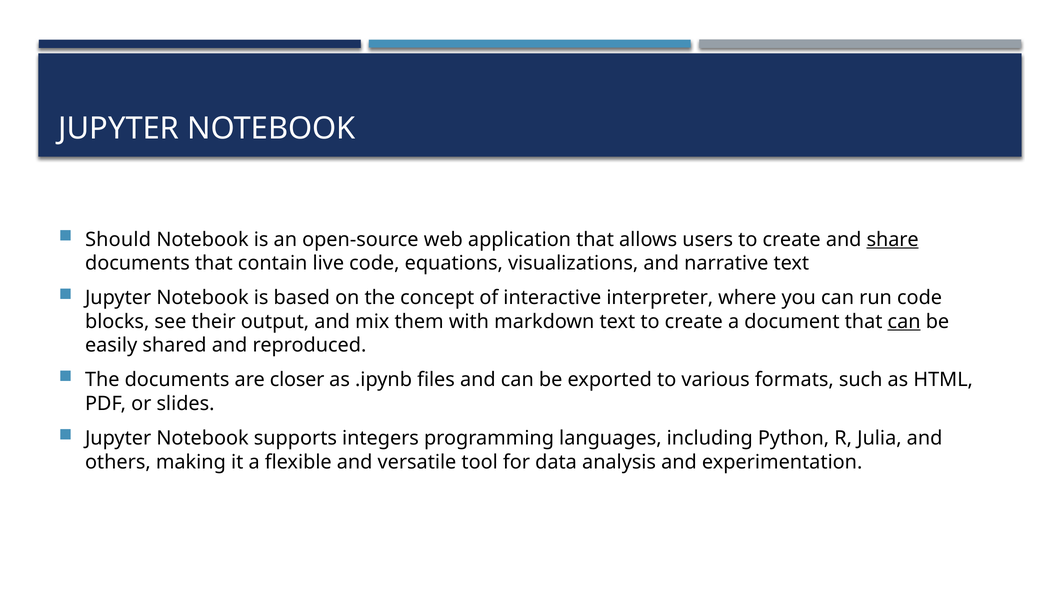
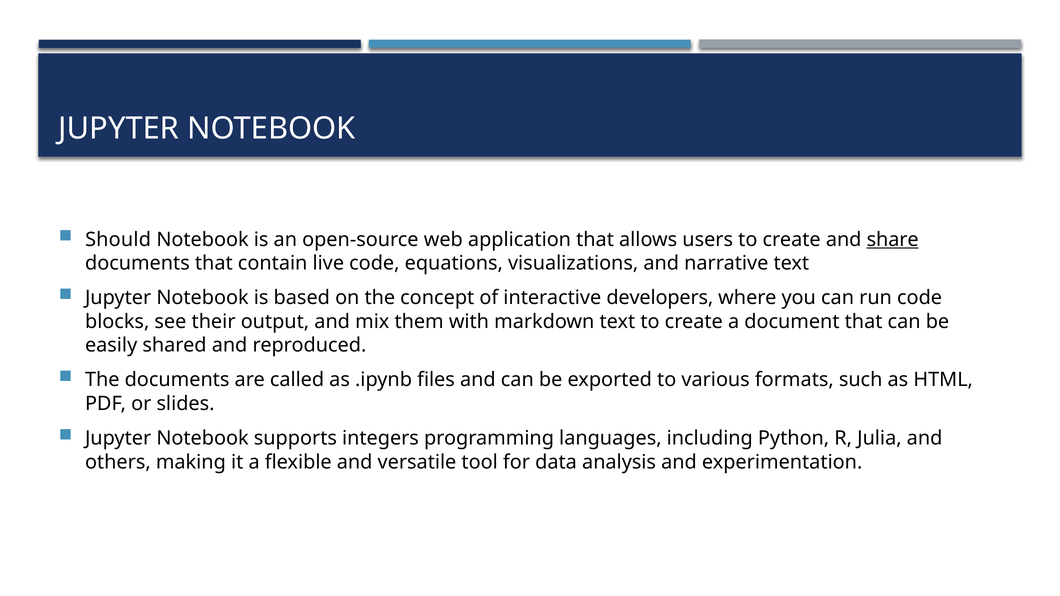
interpreter: interpreter -> developers
can at (904, 322) underline: present -> none
closer: closer -> called
